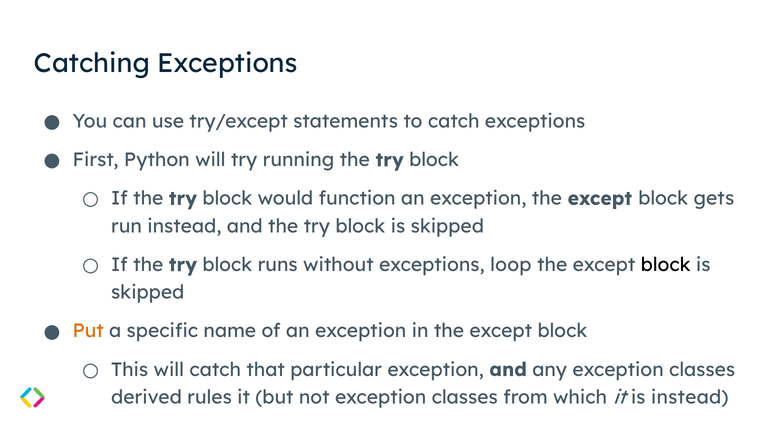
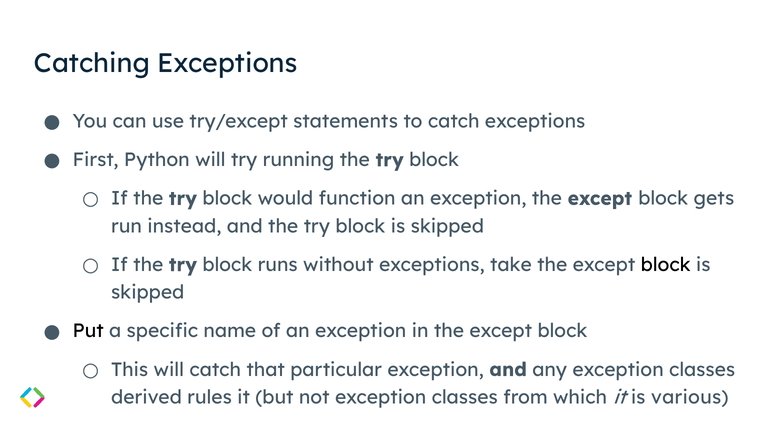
loop: loop -> take
Put colour: orange -> black
is instead: instead -> various
